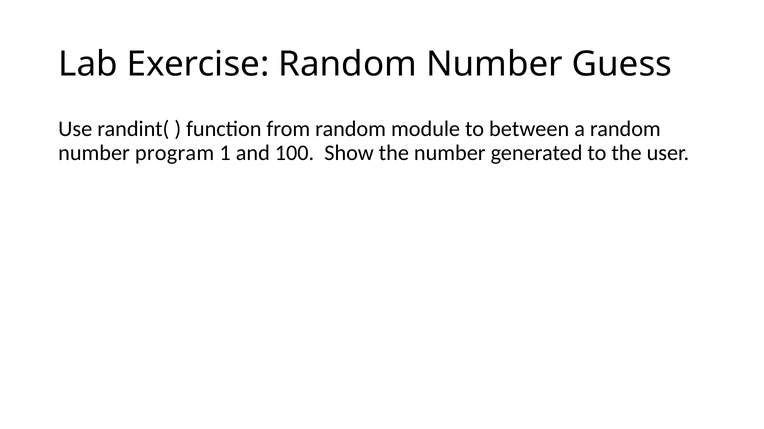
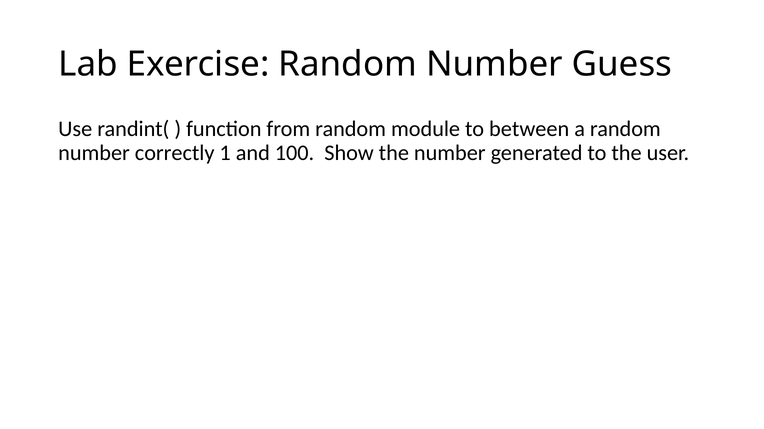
program: program -> correctly
